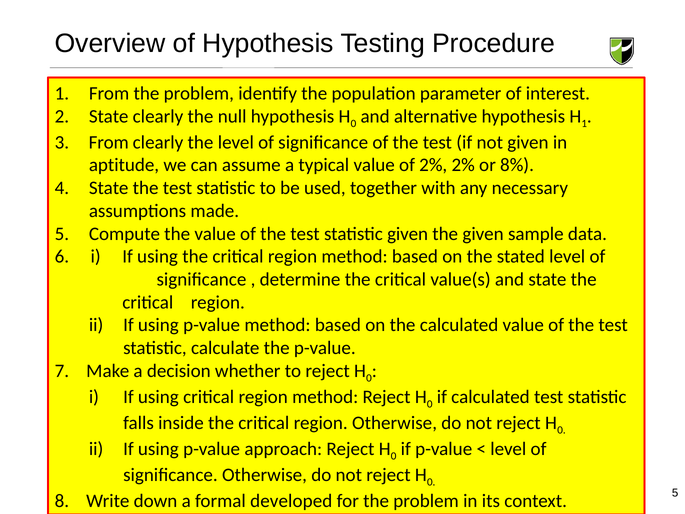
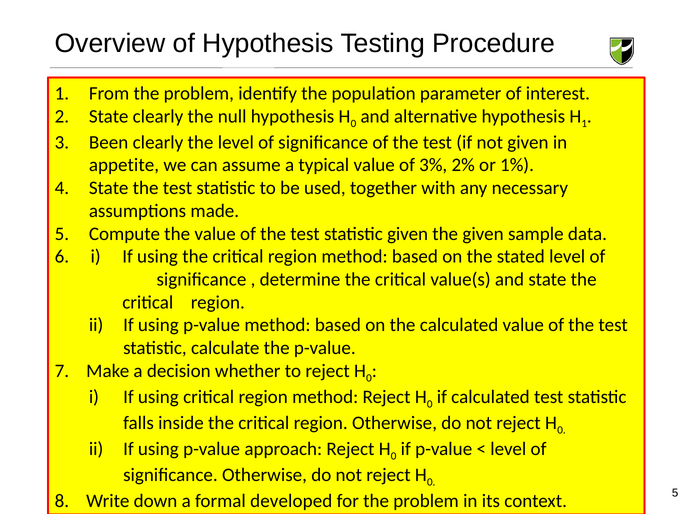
From at (109, 142): From -> Been
aptitude: aptitude -> appetite
of 2%: 2% -> 3%
8%: 8% -> 1%
